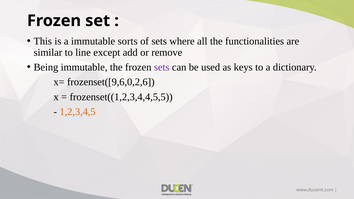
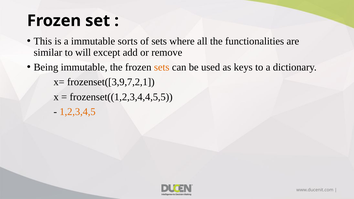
line: line -> will
sets at (162, 67) colour: purple -> orange
frozenset([9,6,0,2,6: frozenset([9,6,0,2,6 -> frozenset([3,9,7,2,1
